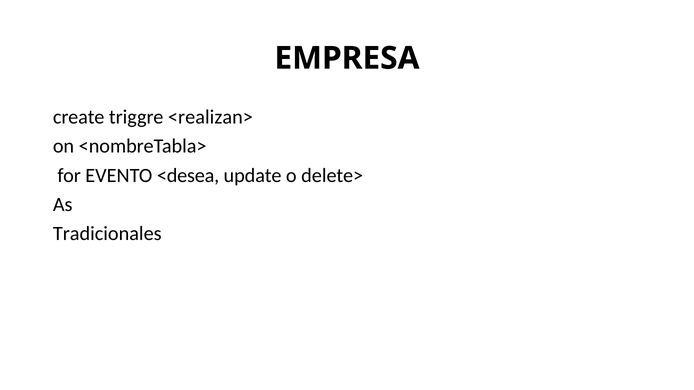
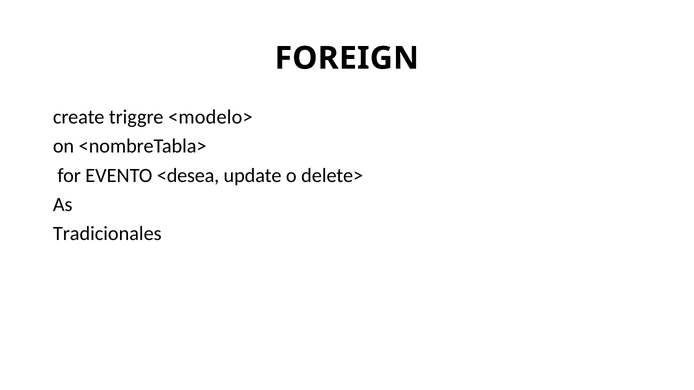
EMPRESA: EMPRESA -> FOREIGN
<realizan>: <realizan> -> <modelo>
